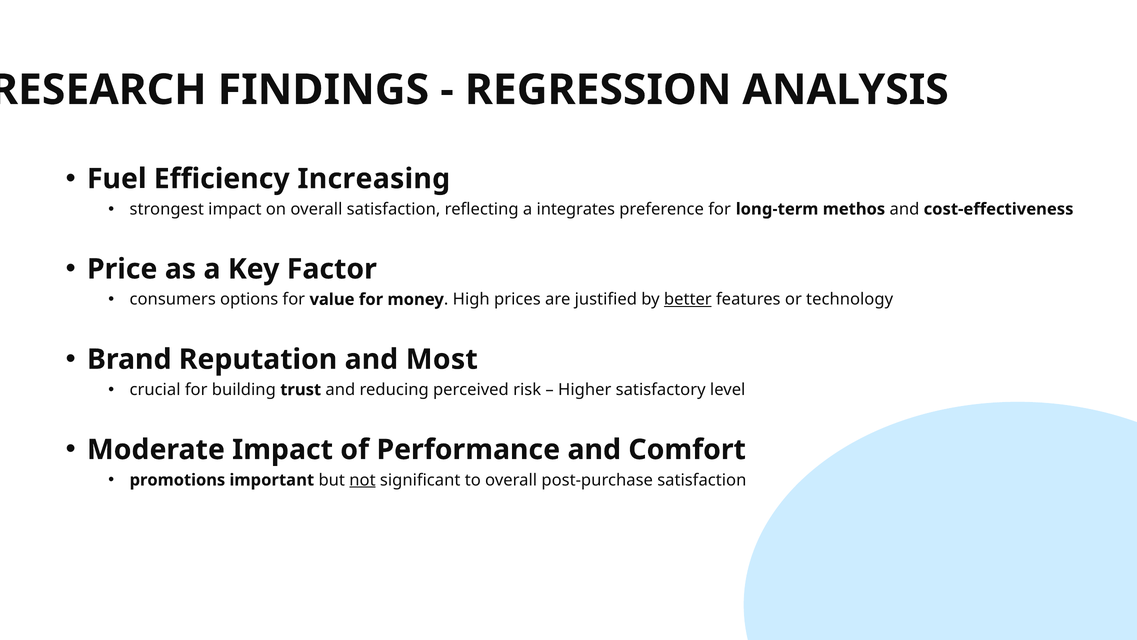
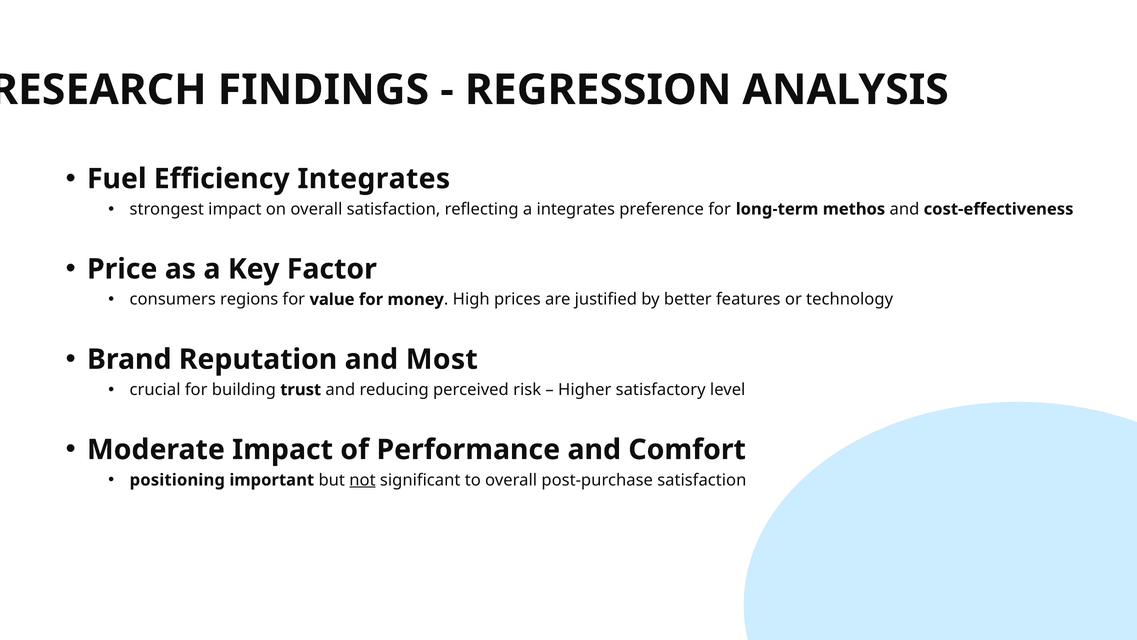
Efficiency Increasing: Increasing -> Integrates
options: options -> regions
better underline: present -> none
promotions: promotions -> positioning
